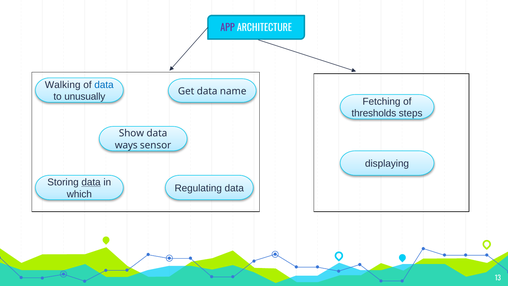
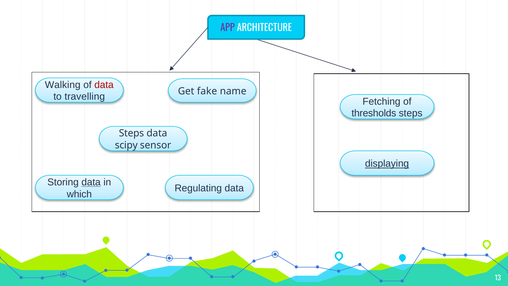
data at (104, 85) colour: blue -> red
Get data: data -> fake
unusually: unusually -> travelling
Show at (131, 133): Show -> Steps
ways: ways -> scipy
displaying underline: none -> present
